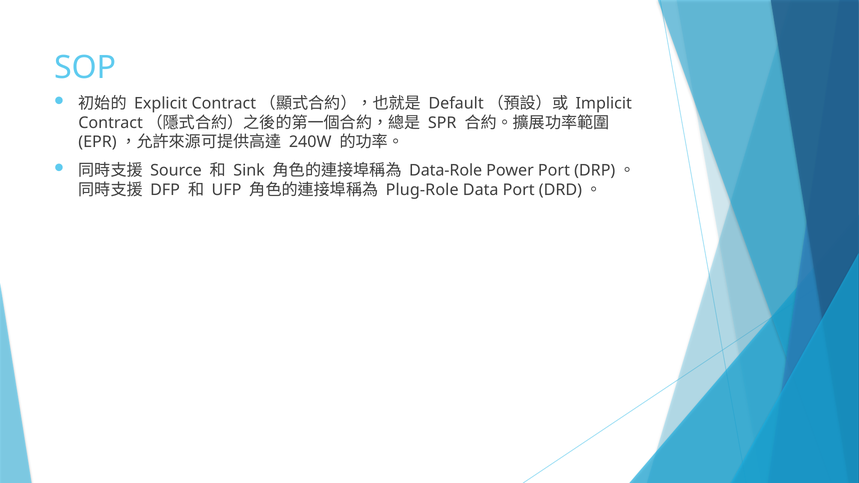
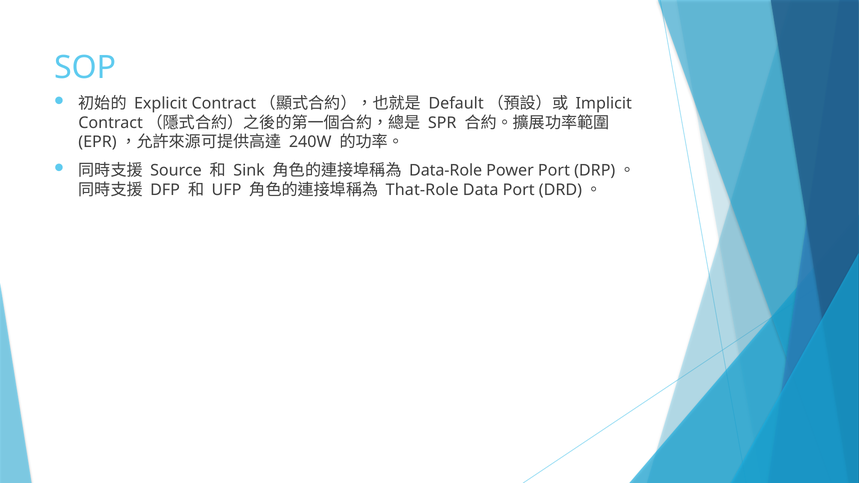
Plug-Role: Plug-Role -> That-Role
